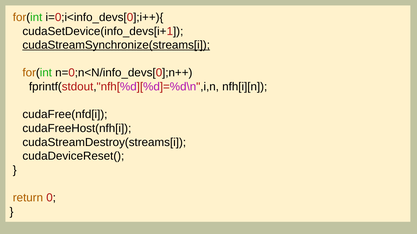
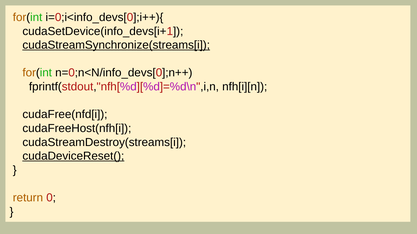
cudaDeviceReset( underline: none -> present
